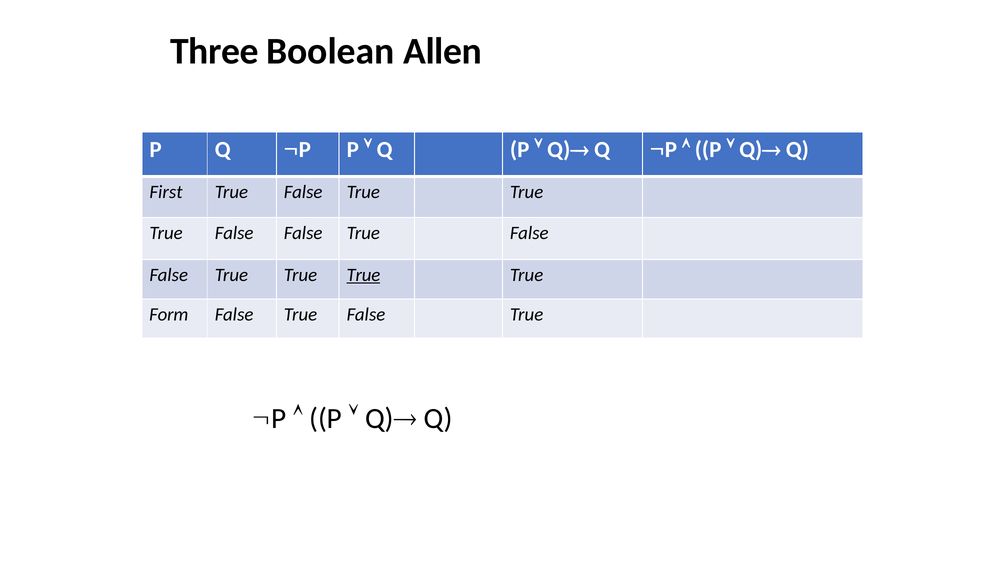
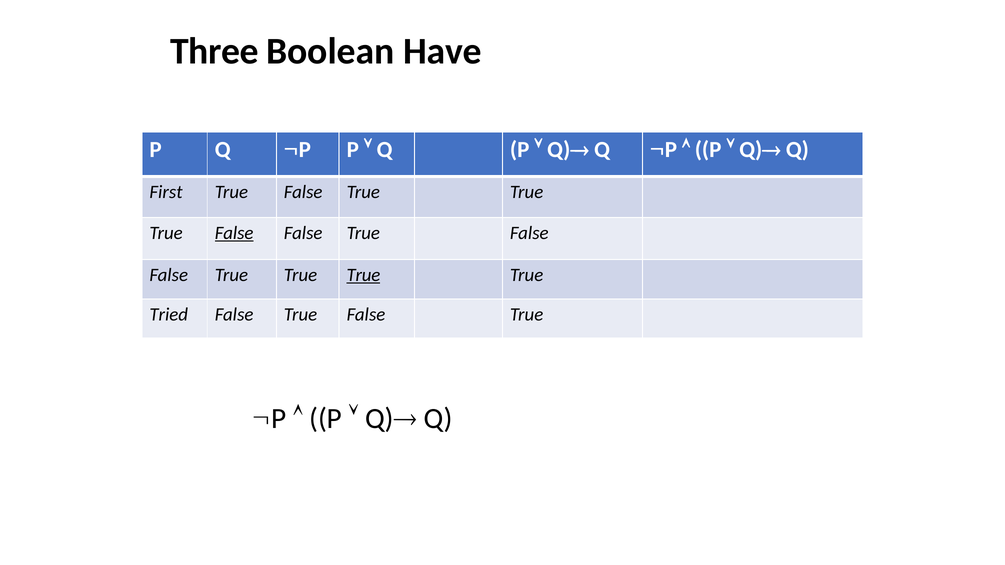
Allen: Allen -> Have
False at (234, 233) underline: none -> present
Form: Form -> Tried
